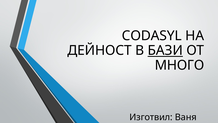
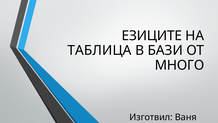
CODASYL: CODASYL -> ЕЗИЦИТЕ
ДЕЙНОСТ: ДЕЙНОСТ -> ТАБЛИЦА
БАЗИ underline: present -> none
